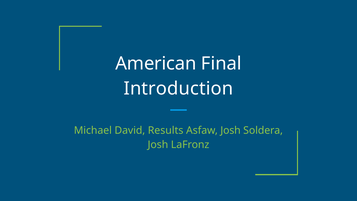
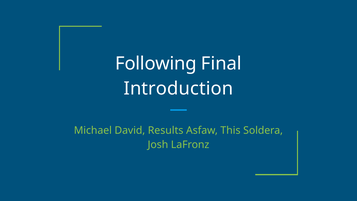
American: American -> Following
Asfaw Josh: Josh -> This
